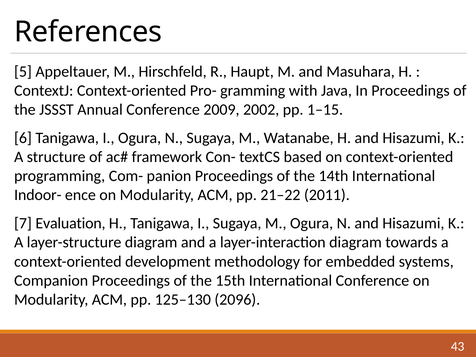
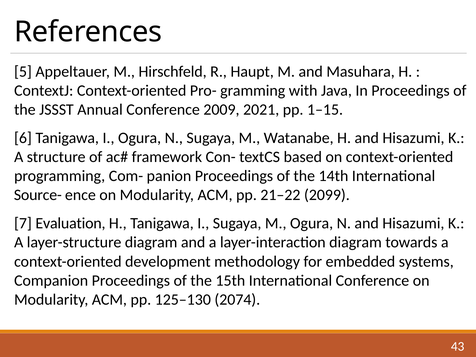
2002: 2002 -> 2021
Indoor-: Indoor- -> Source-
2011: 2011 -> 2099
2096: 2096 -> 2074
